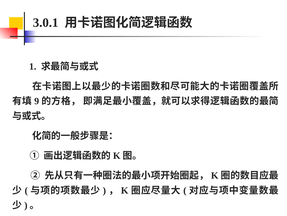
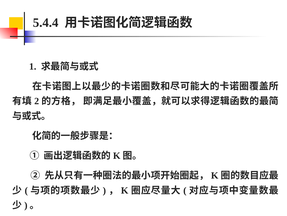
3.0.1: 3.0.1 -> 5.4.4
9: 9 -> 2
